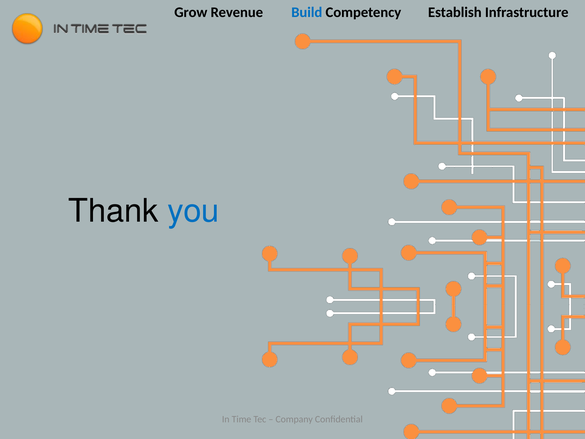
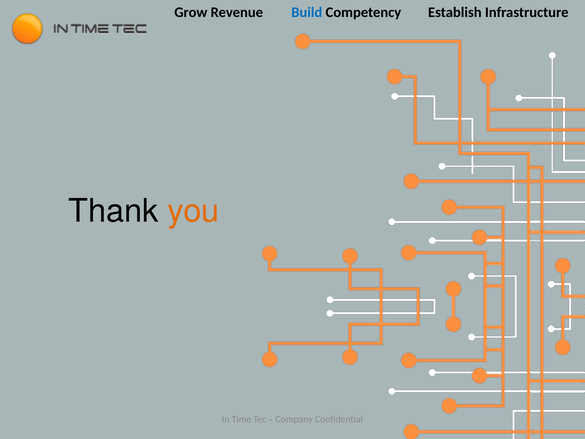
you colour: blue -> orange
